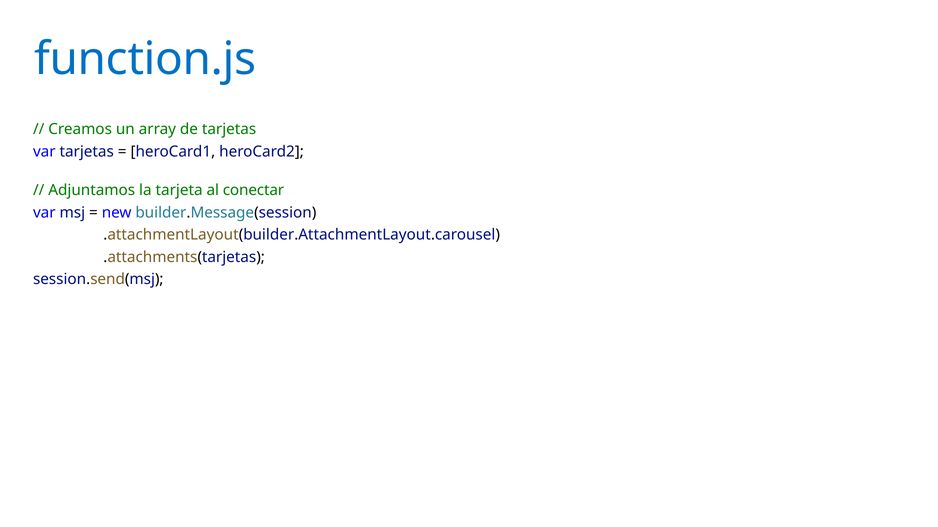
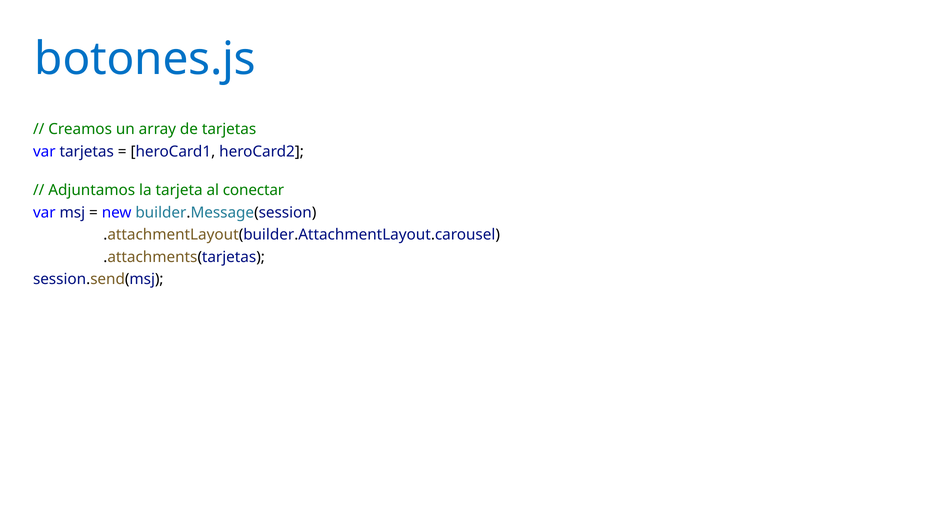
function.js: function.js -> botones.js
